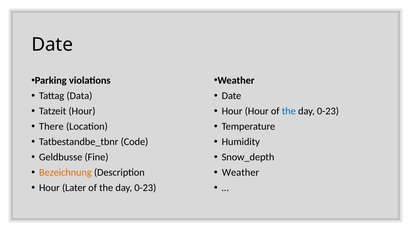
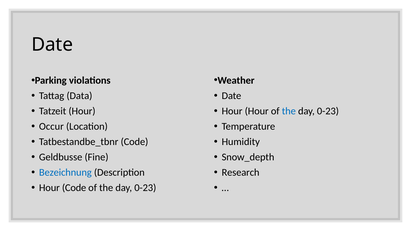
There: There -> Occur
Weather at (241, 173): Weather -> Research
Bezeichnung colour: orange -> blue
Hour Later: Later -> Code
